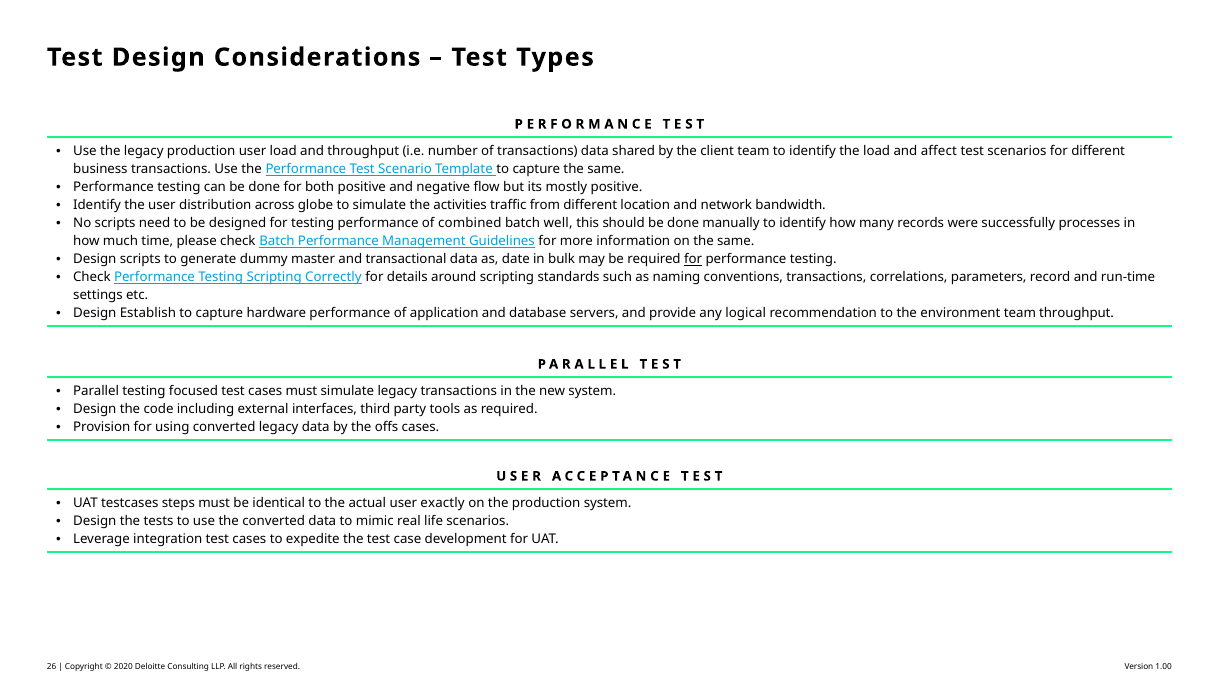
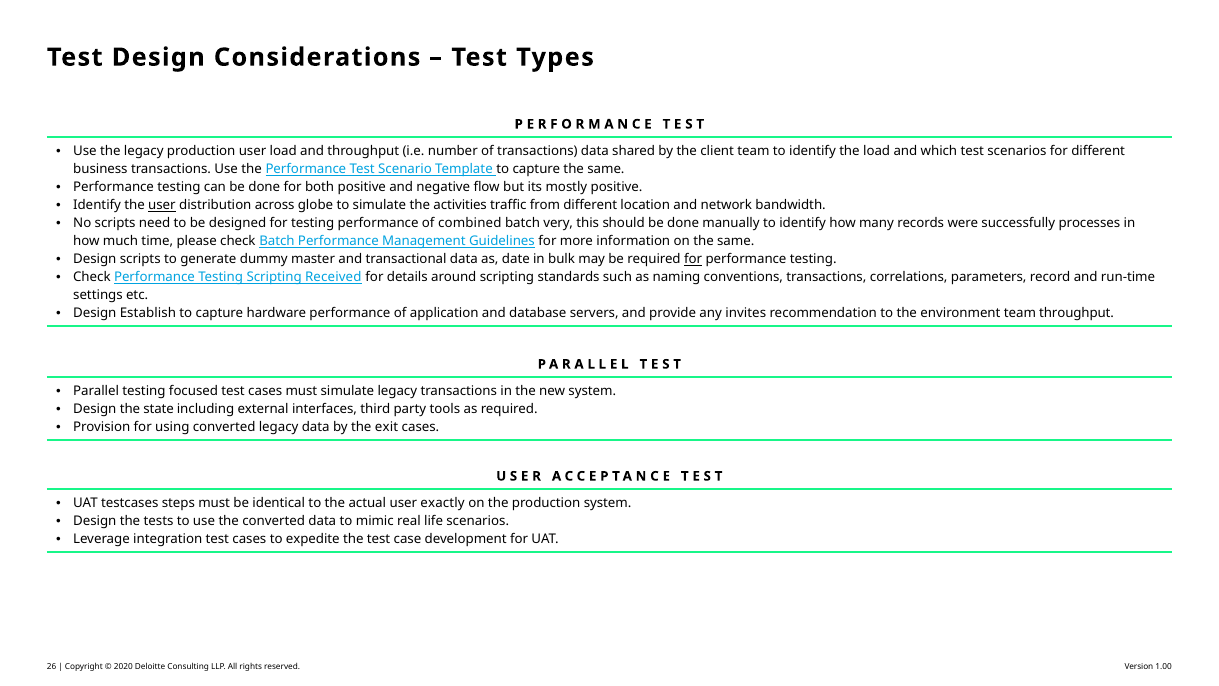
affect: affect -> which
user at (162, 205) underline: none -> present
well: well -> very
Correctly: Correctly -> Received
logical: logical -> invites
code: code -> state
offs: offs -> exit
